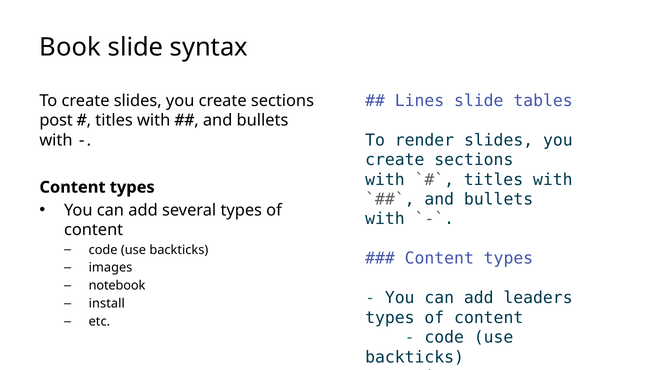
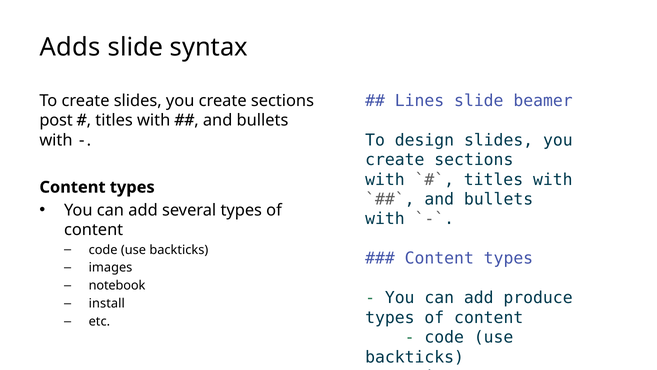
Book: Book -> Adds
slide tables: tables -> beamer
render: render -> design
leaders: leaders -> produce
